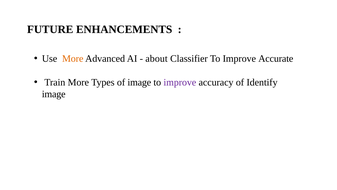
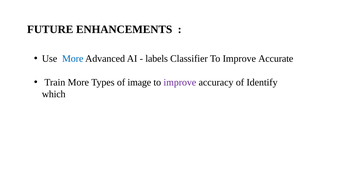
More at (73, 59) colour: orange -> blue
about: about -> labels
image at (54, 94): image -> which
